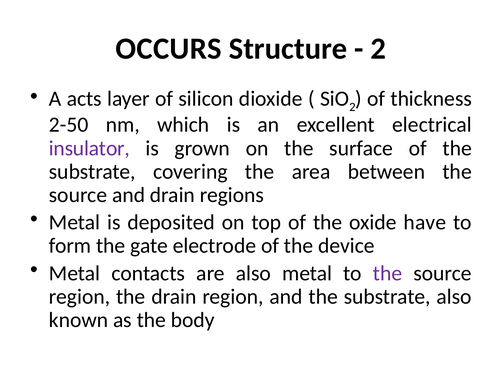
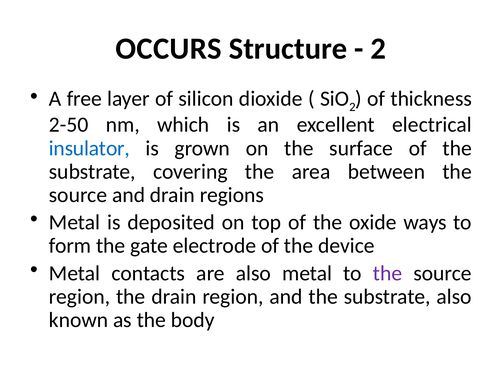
acts: acts -> free
insulator colour: purple -> blue
have: have -> ways
